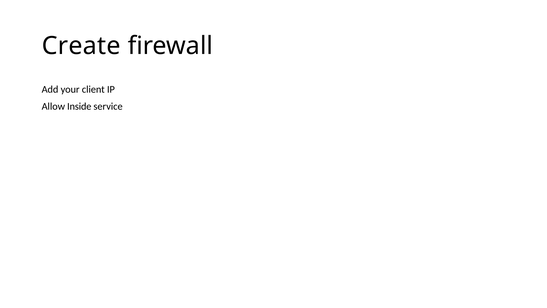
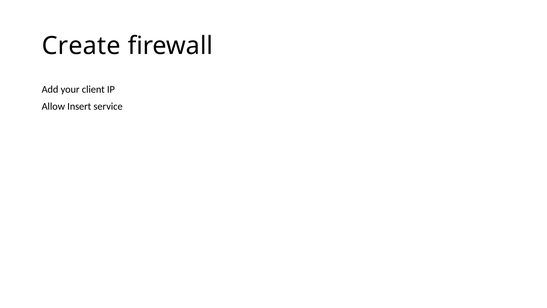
Inside: Inside -> Insert
